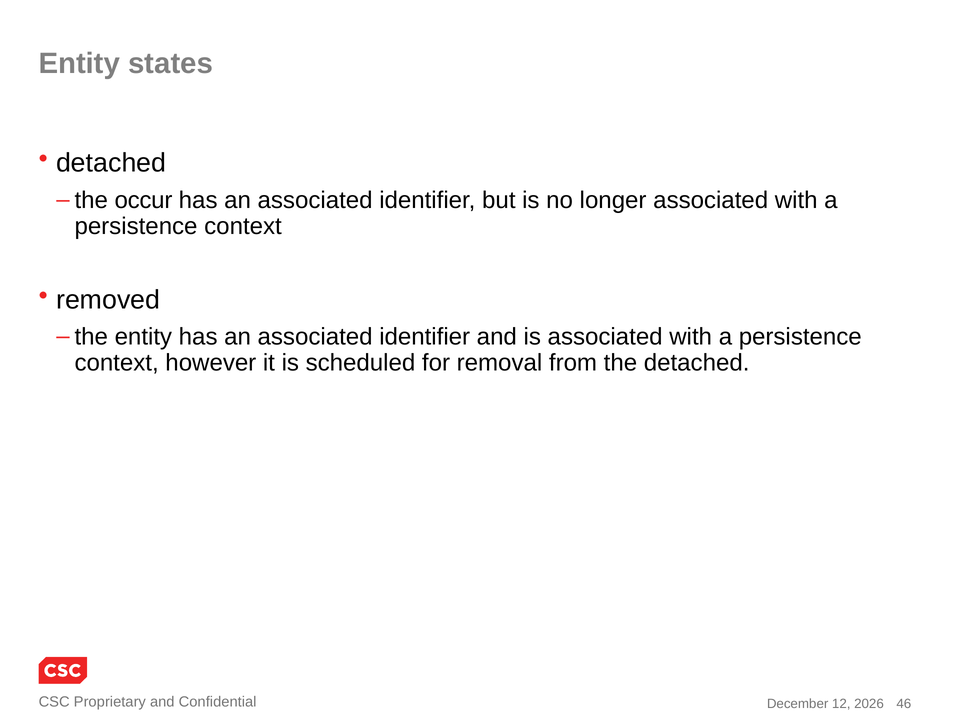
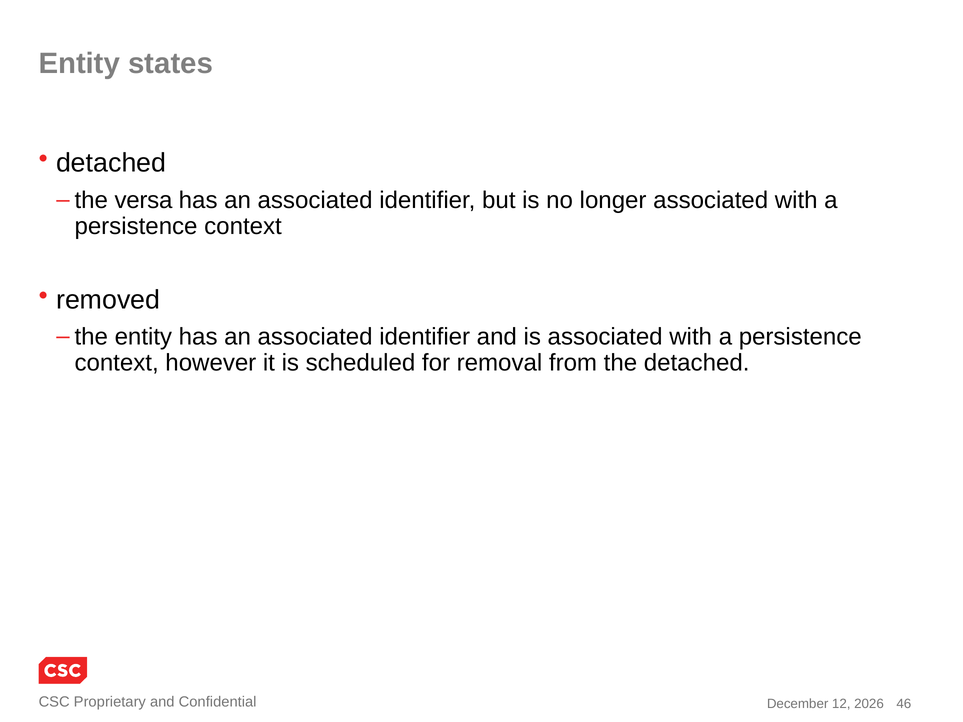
occur: occur -> versa
